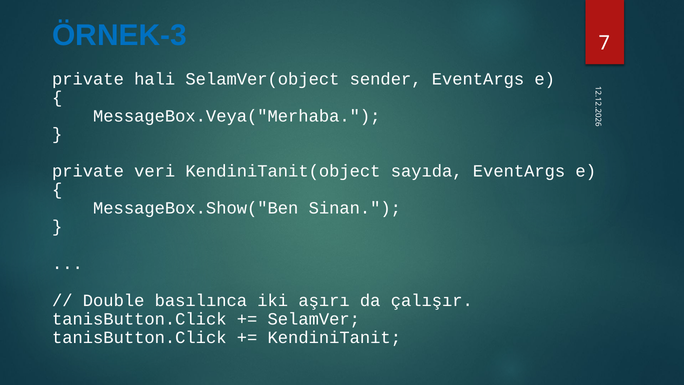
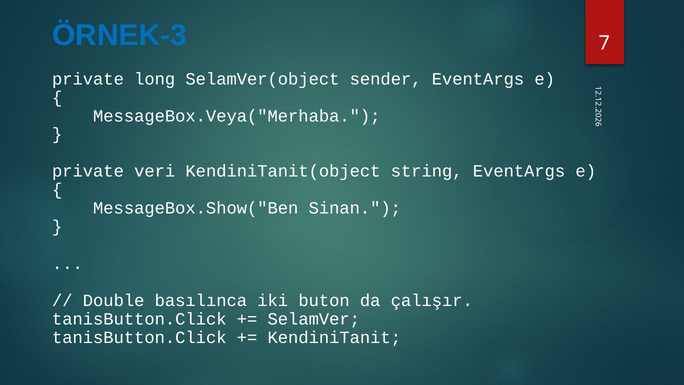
hali: hali -> long
sayıda: sayıda -> string
aşırı: aşırı -> buton
